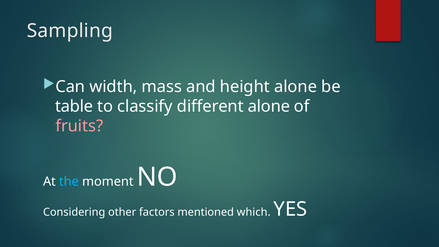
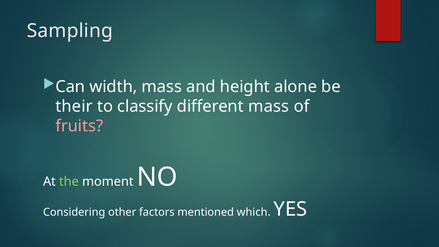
table: table -> their
different alone: alone -> mass
the colour: light blue -> light green
